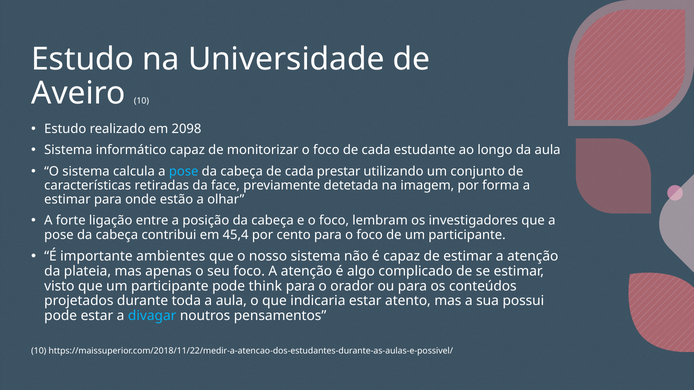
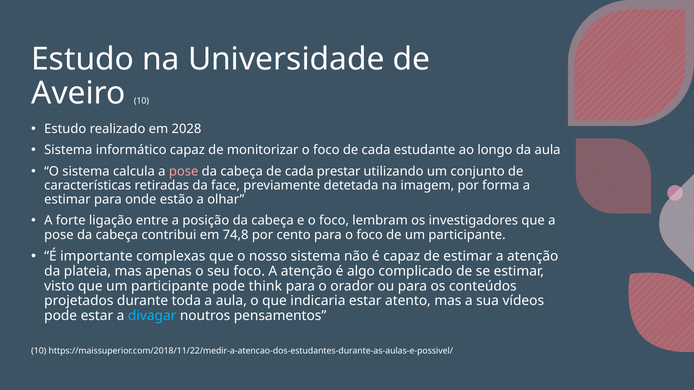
2098: 2098 -> 2028
pose at (184, 171) colour: light blue -> pink
45,4: 45,4 -> 74,8
ambientes: ambientes -> complexas
possui: possui -> vídeos
